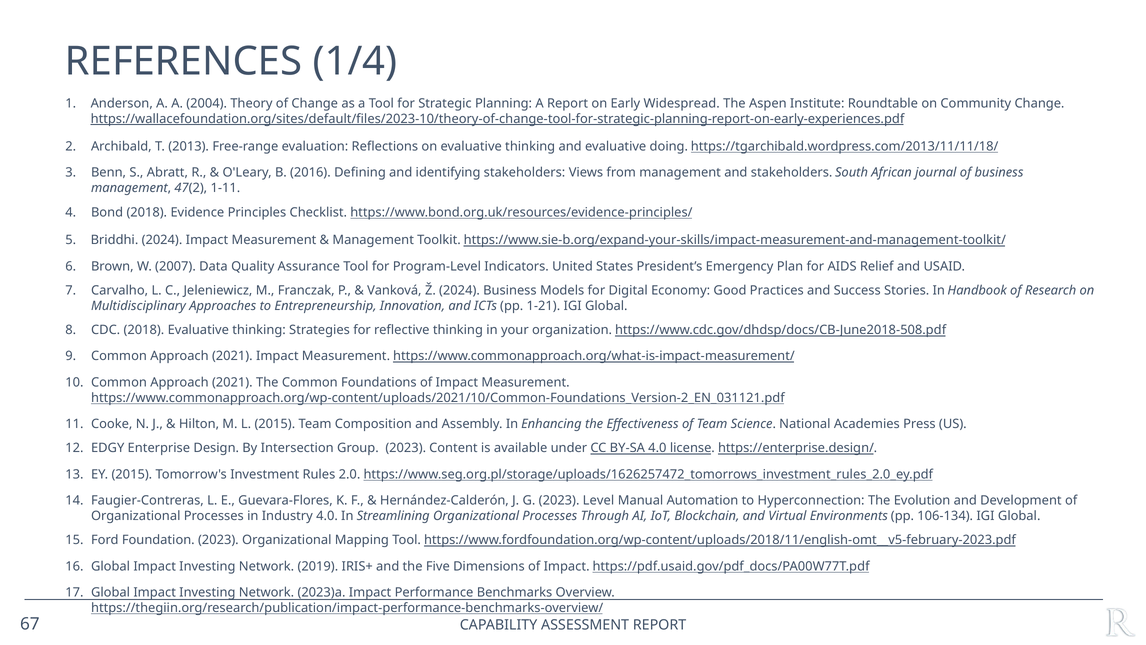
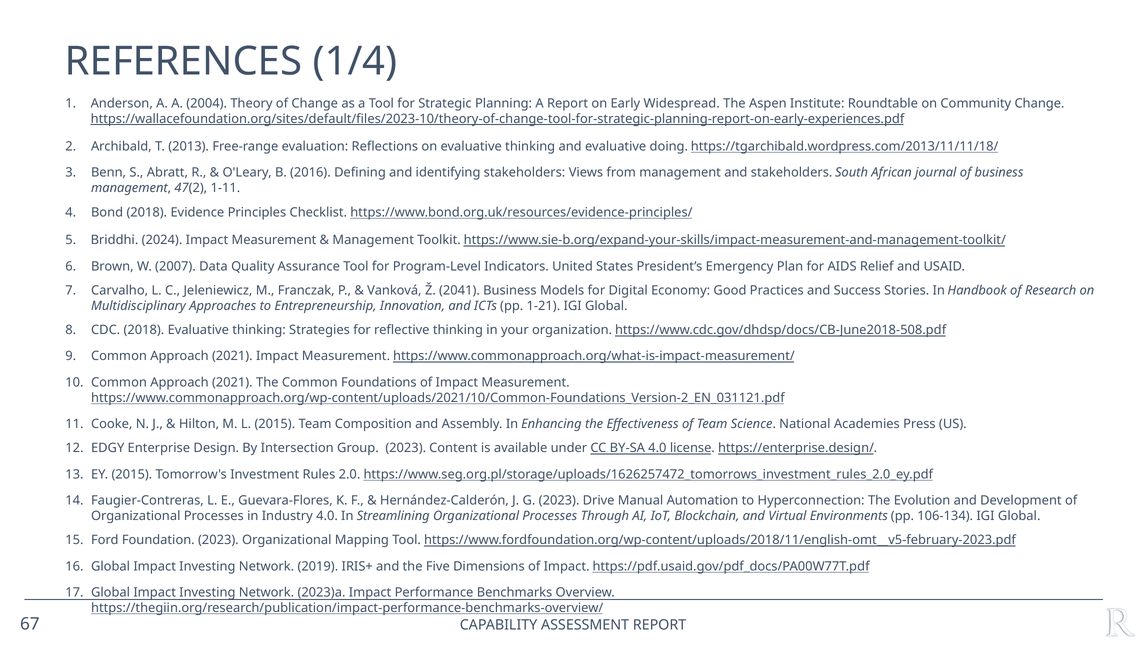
Ž 2024: 2024 -> 2041
Level: Level -> Drive
